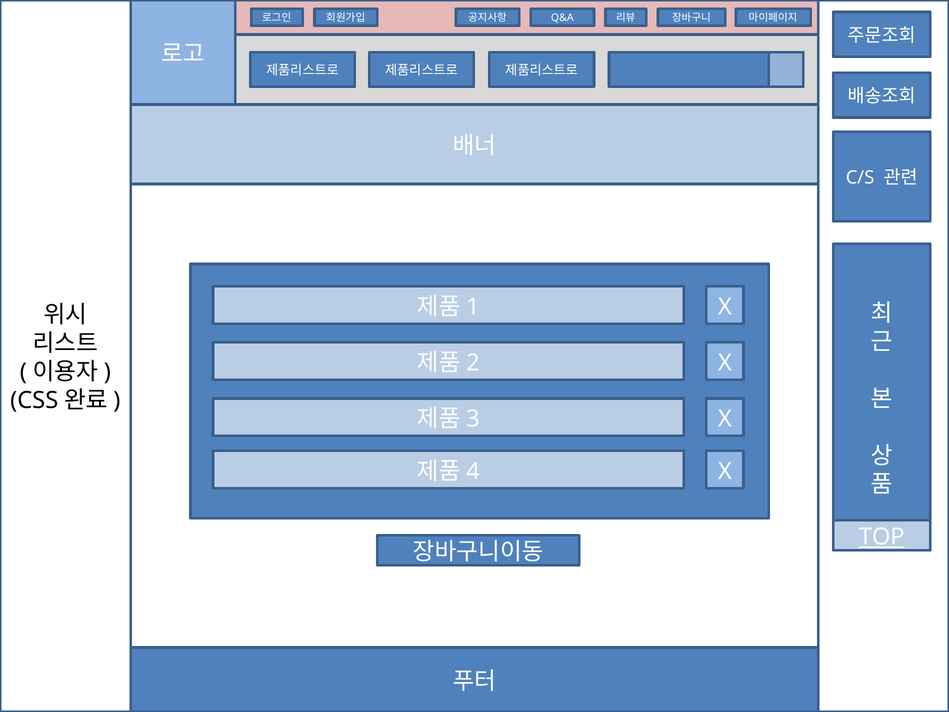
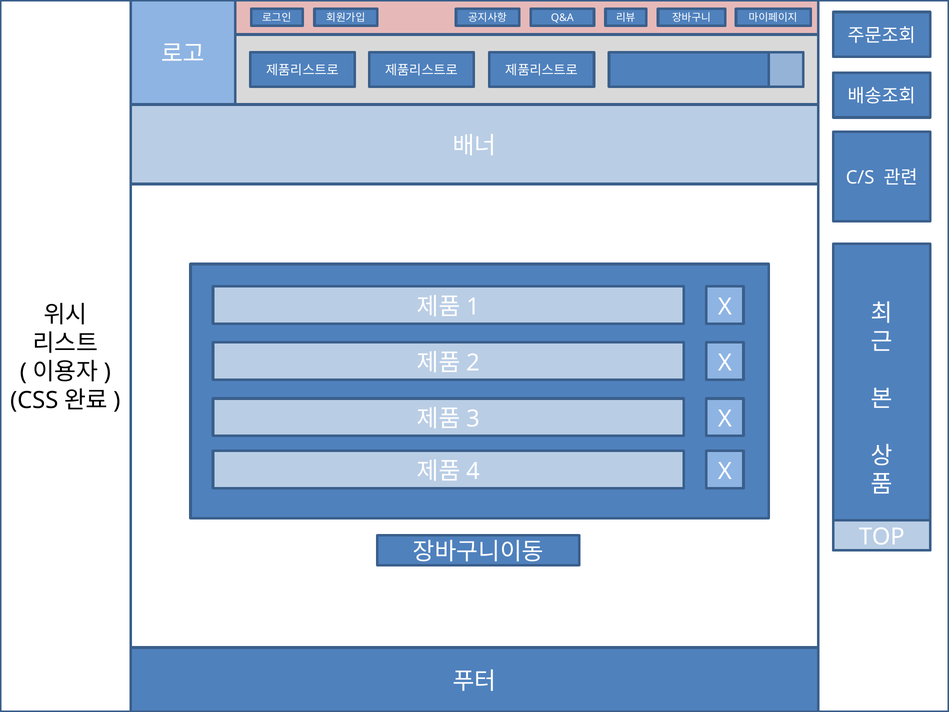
TOP underline: present -> none
